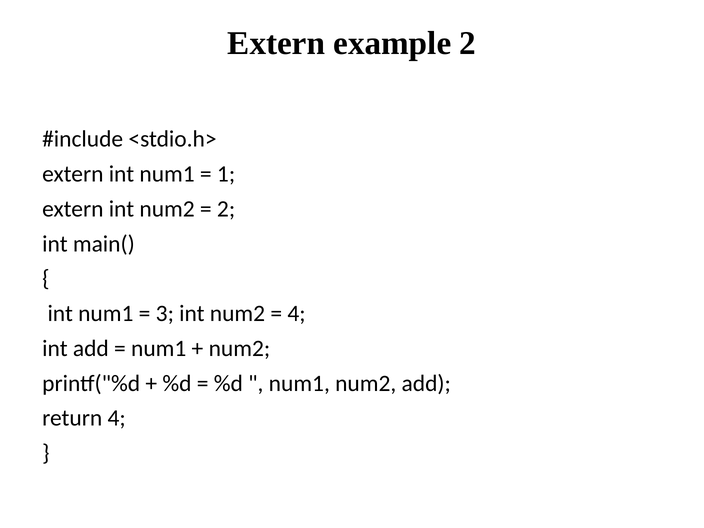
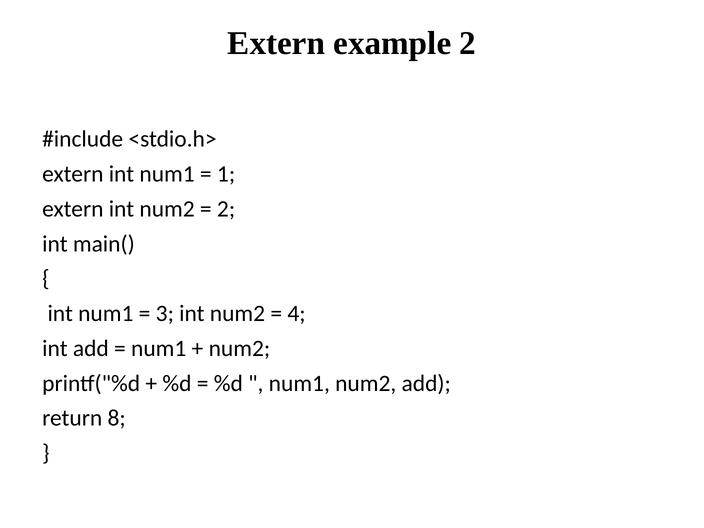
return 4: 4 -> 8
